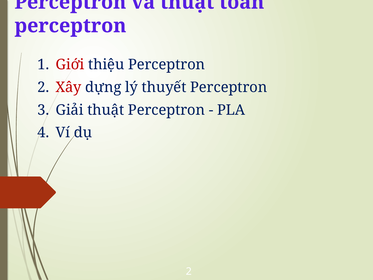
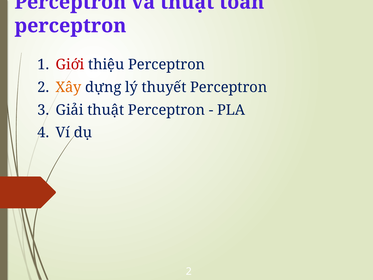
Xây colour: red -> orange
